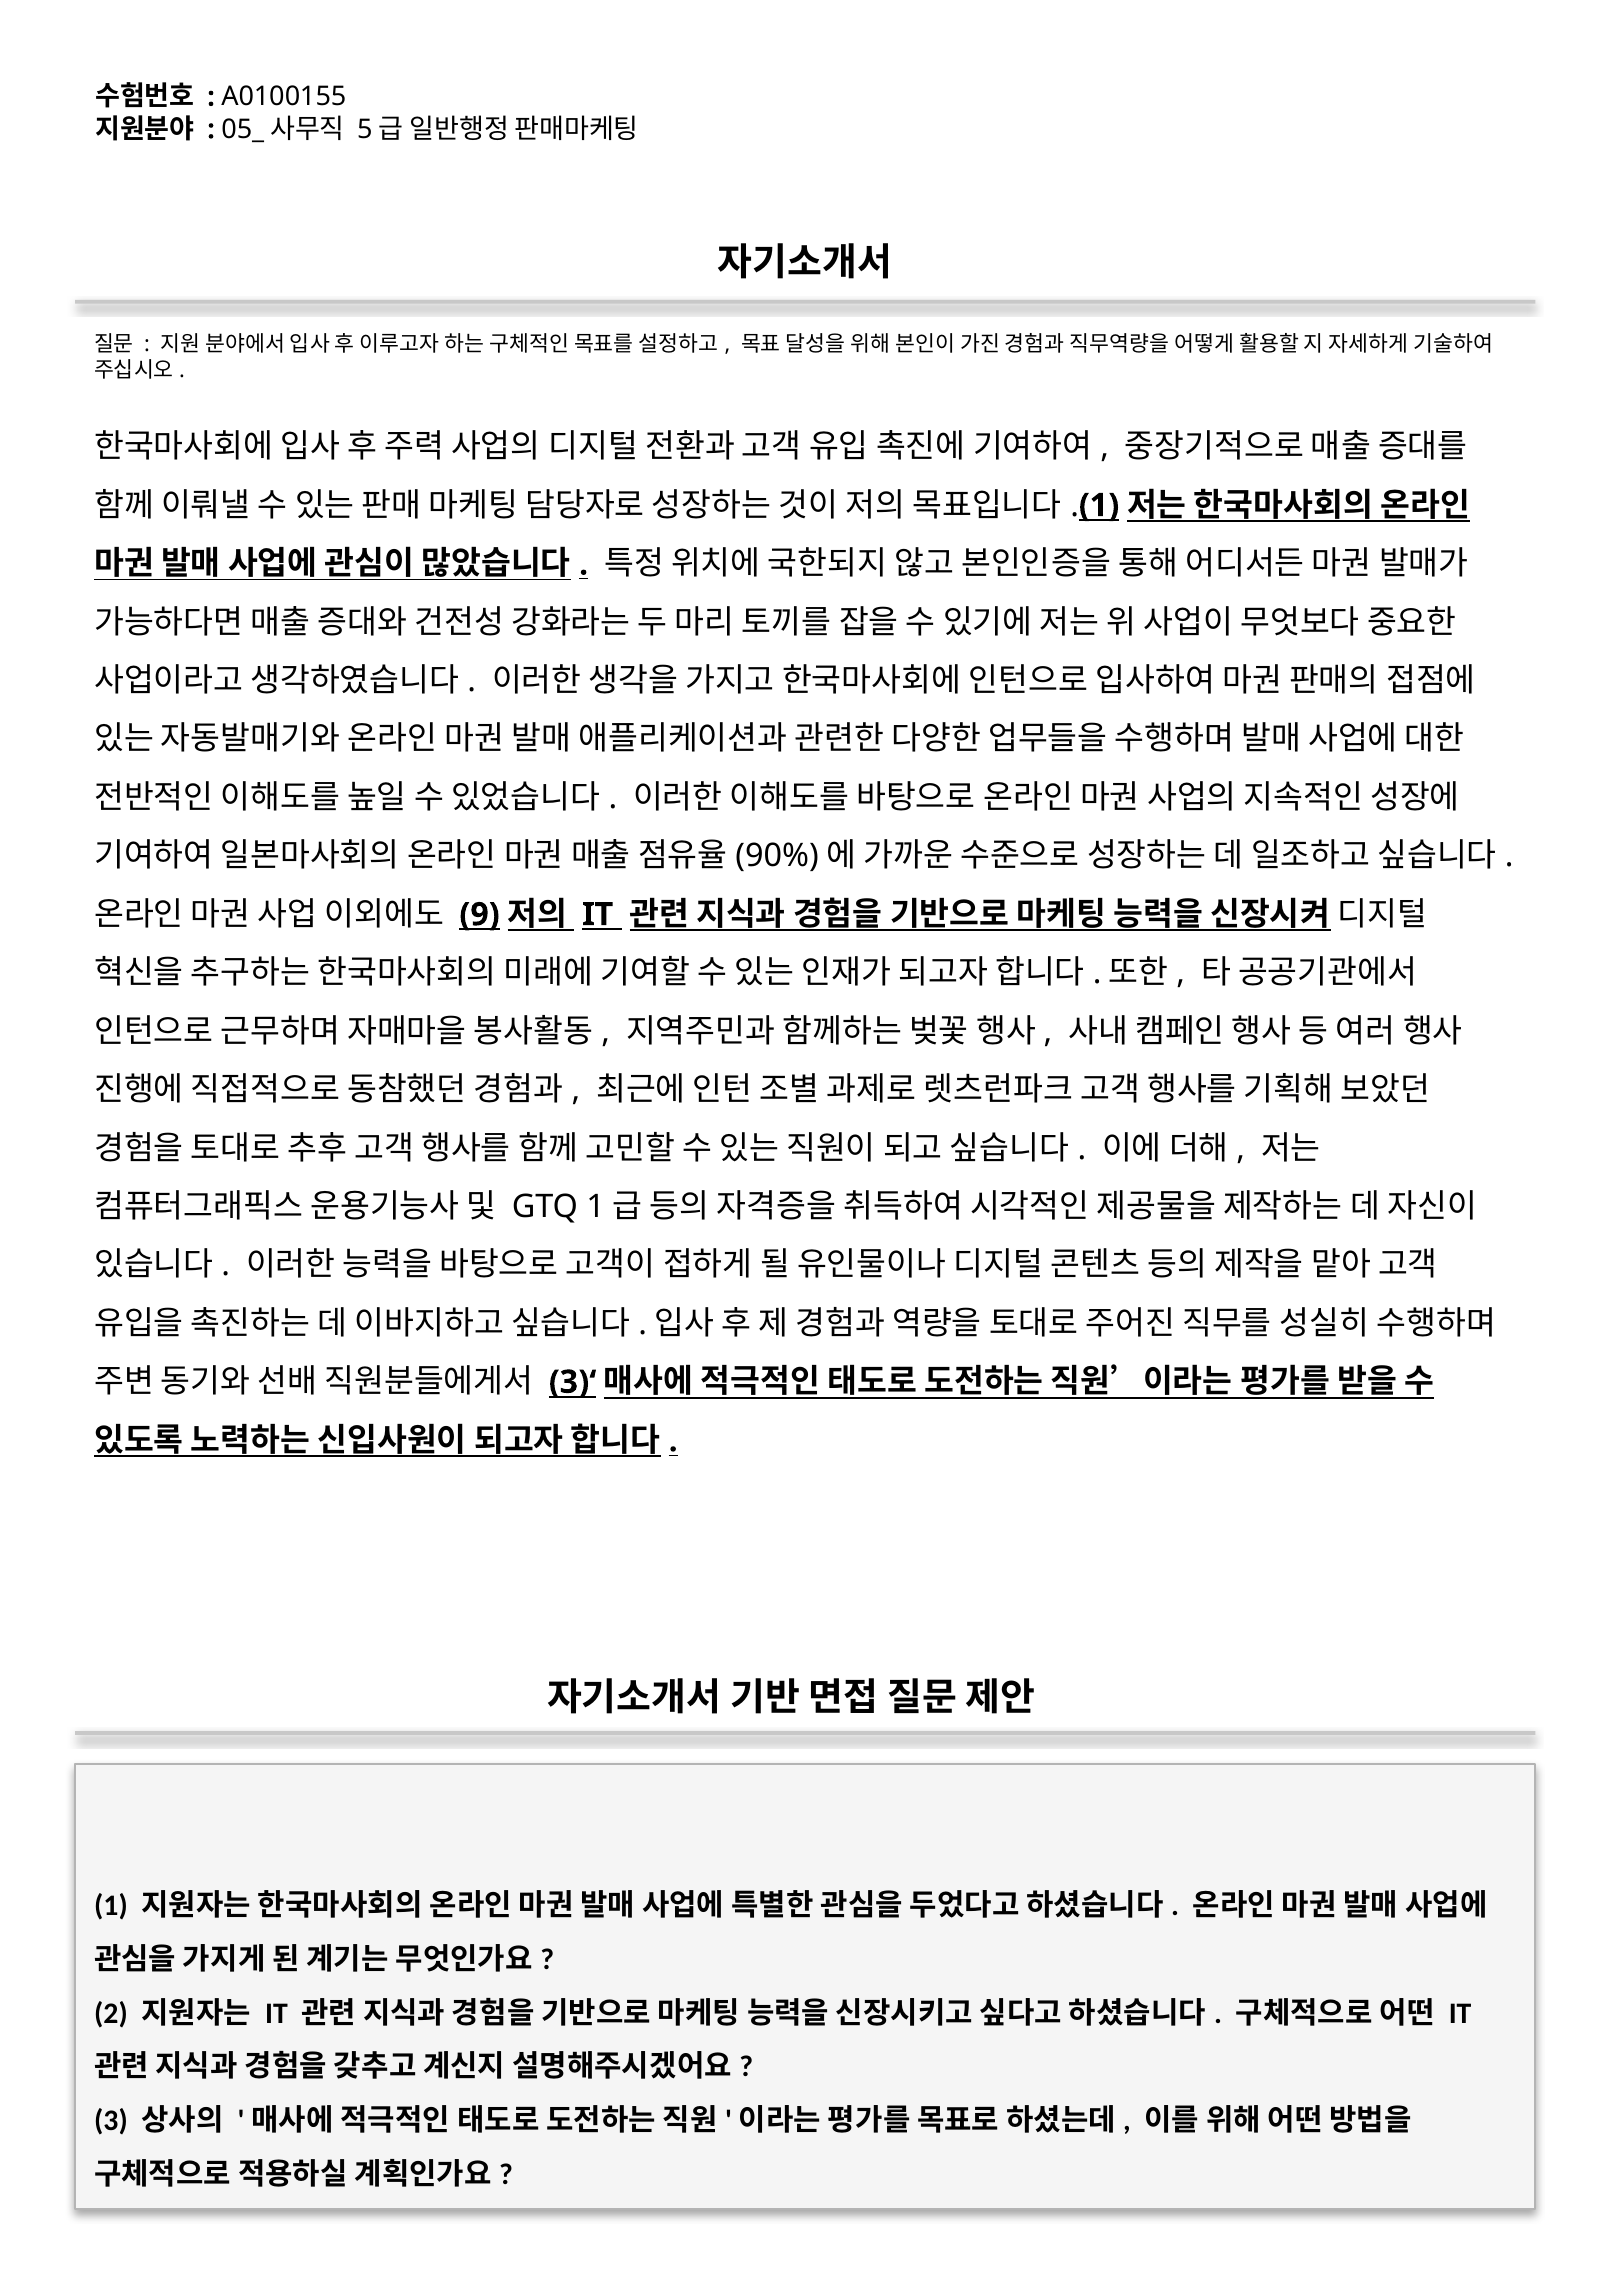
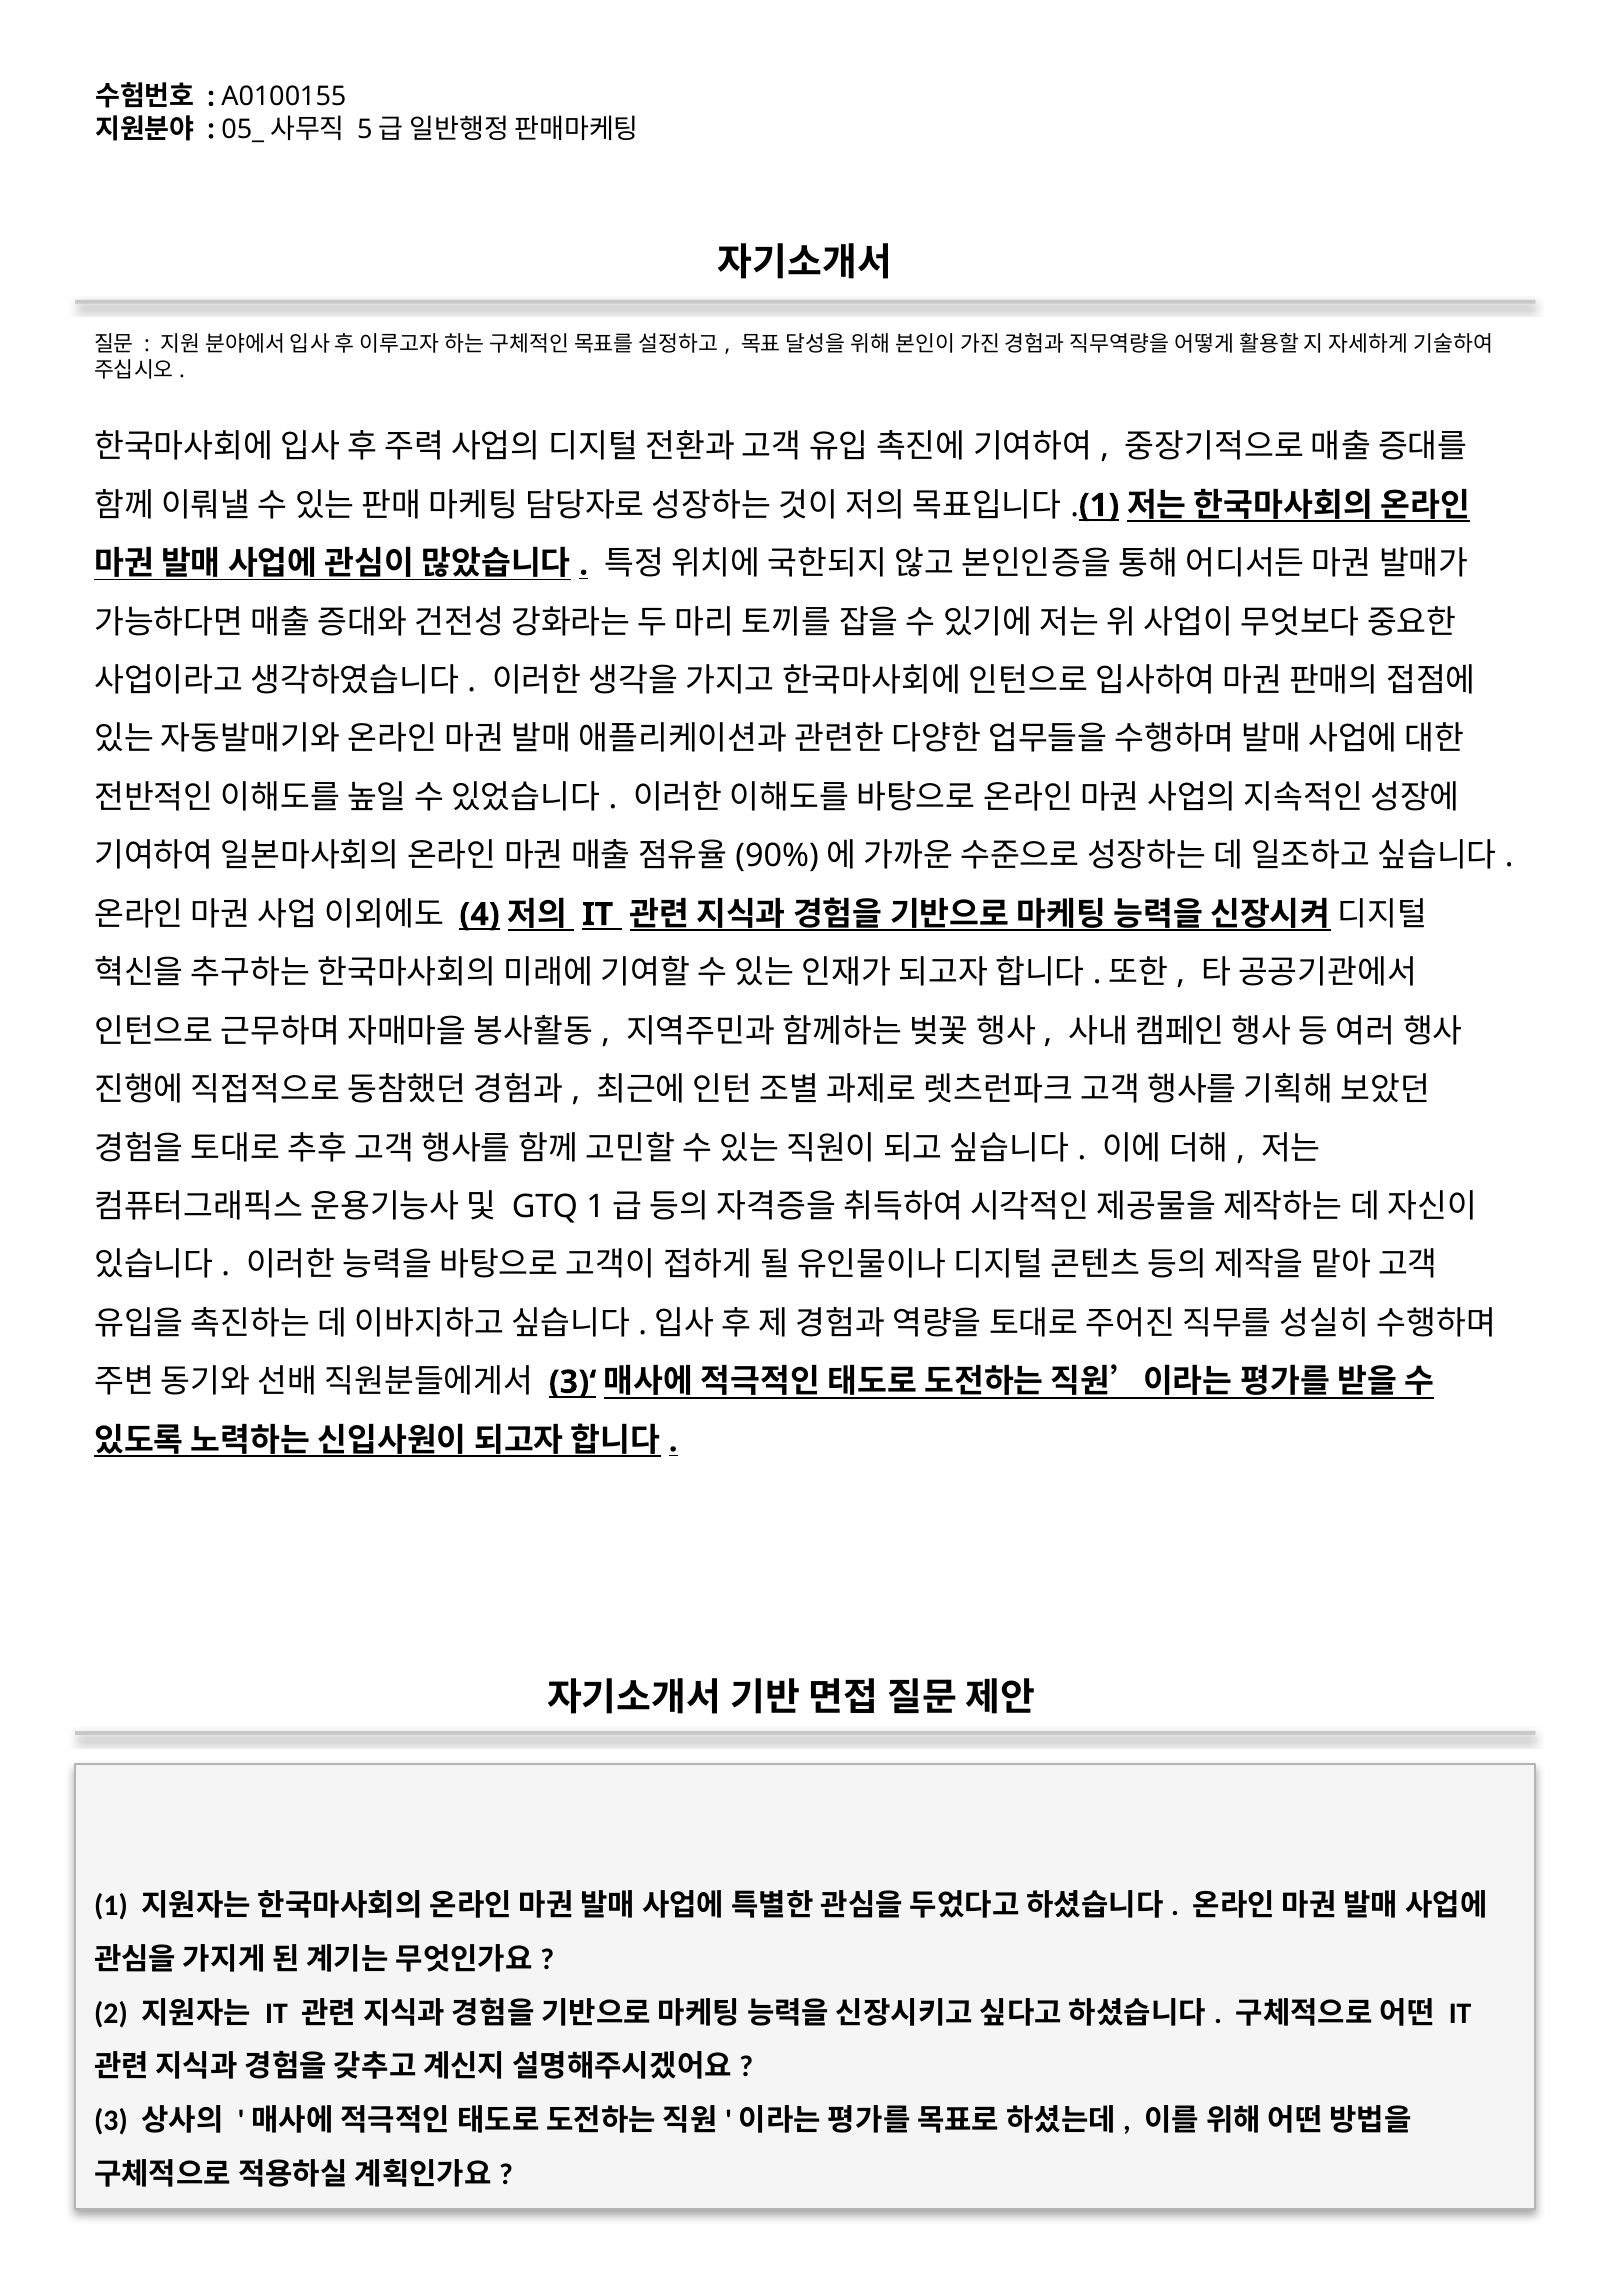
9: 9 -> 4
